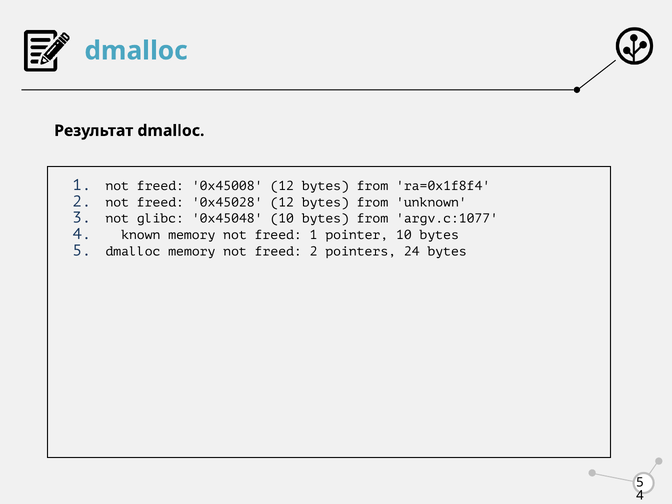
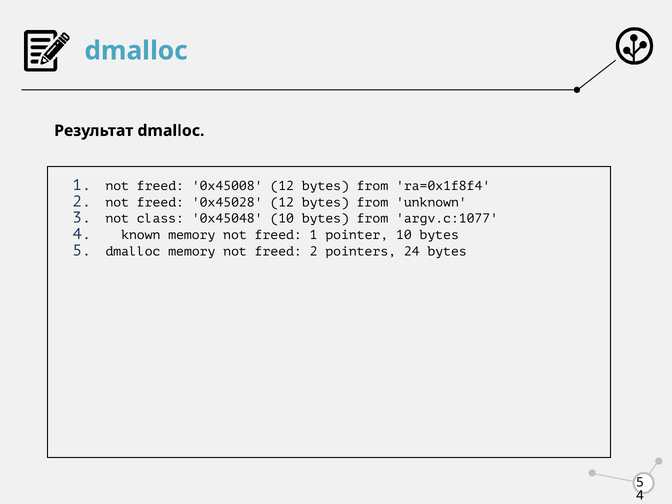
glibc: glibc -> class
